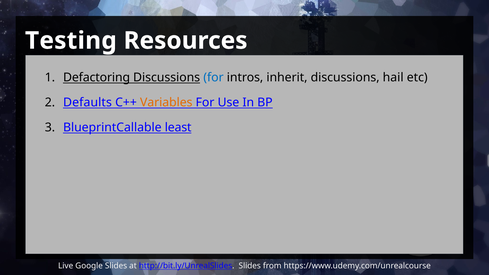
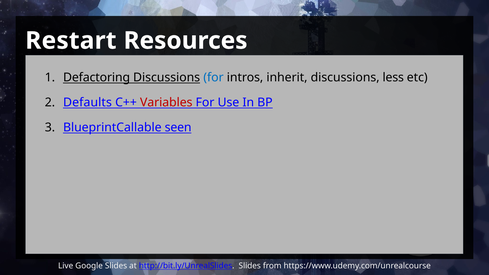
Testing: Testing -> Restart
hail: hail -> less
Variables colour: orange -> red
least: least -> seen
